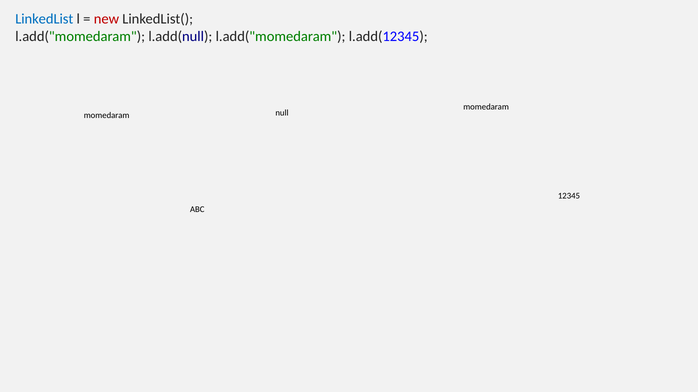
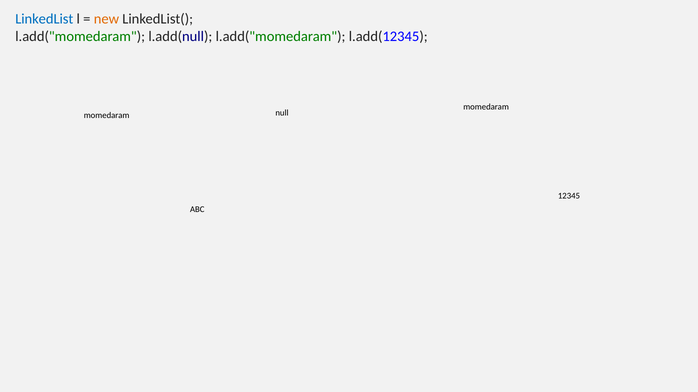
new colour: red -> orange
